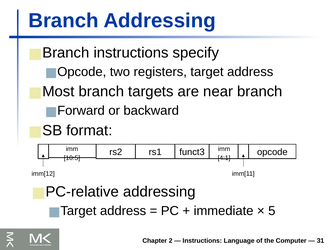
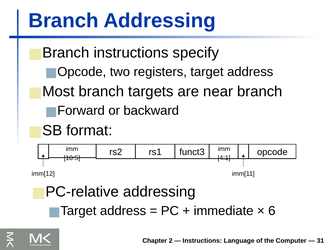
5: 5 -> 6
